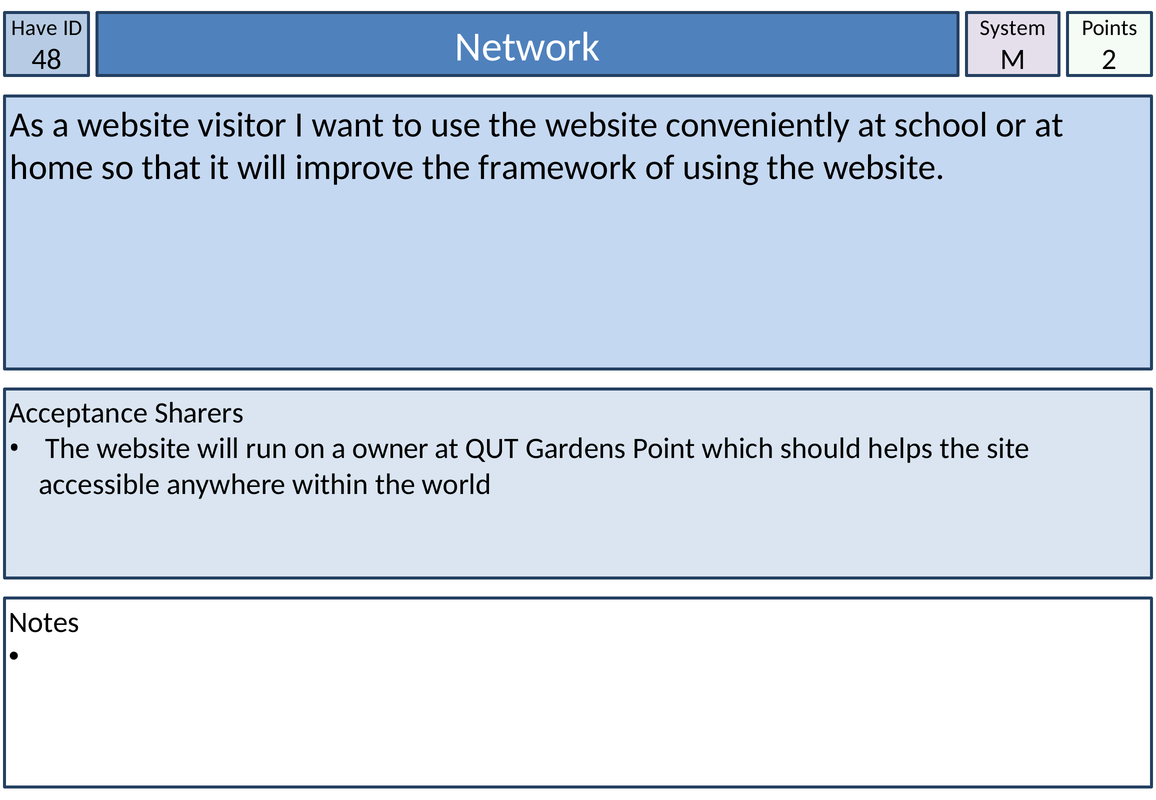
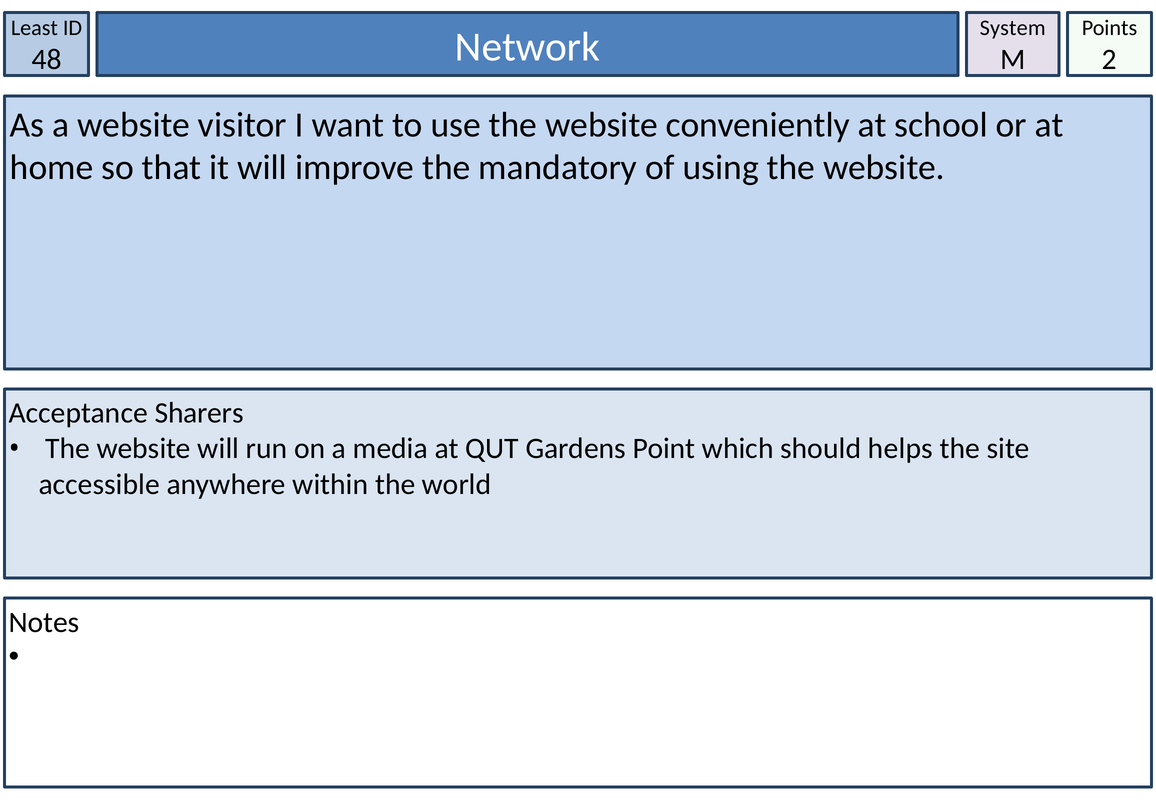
Have: Have -> Least
framework: framework -> mandatory
owner: owner -> media
